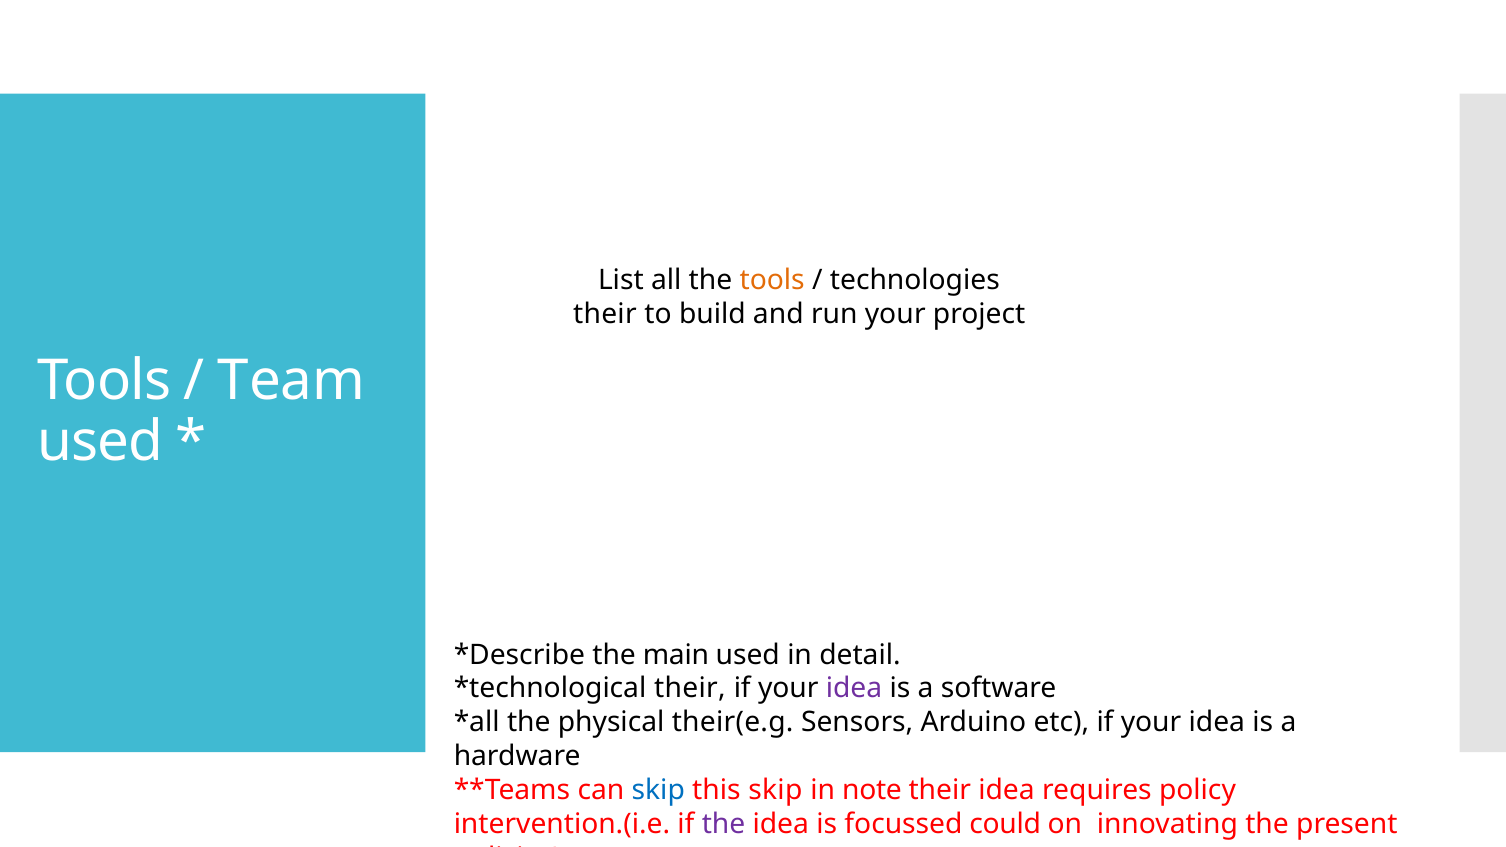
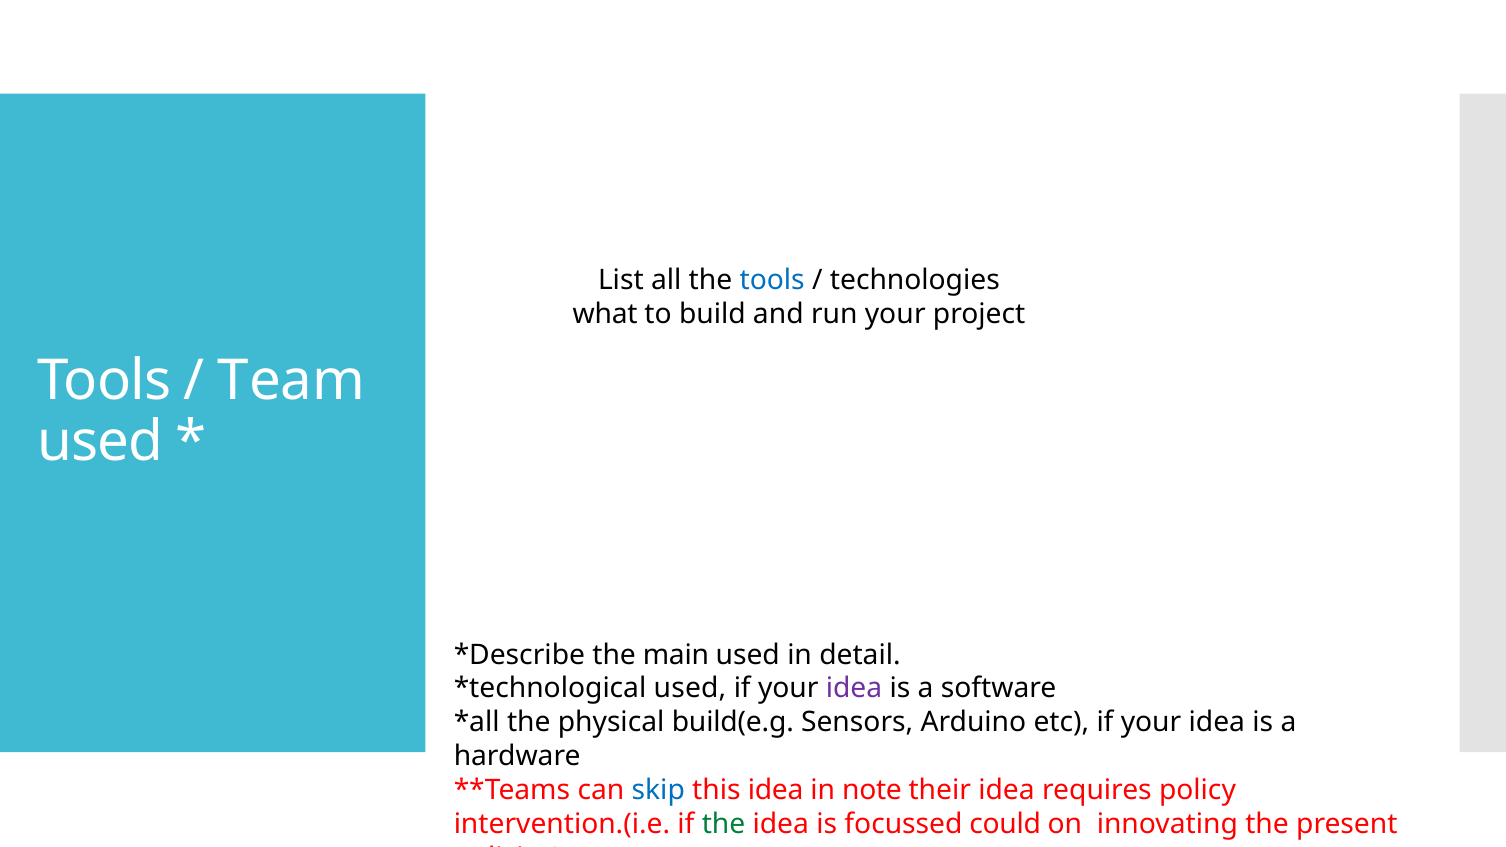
tools at (772, 280) colour: orange -> blue
their at (605, 314): their -> what
their at (690, 689): their -> used
their(e.g: their(e.g -> build(e.g
this skip: skip -> idea
the at (724, 824) colour: purple -> green
